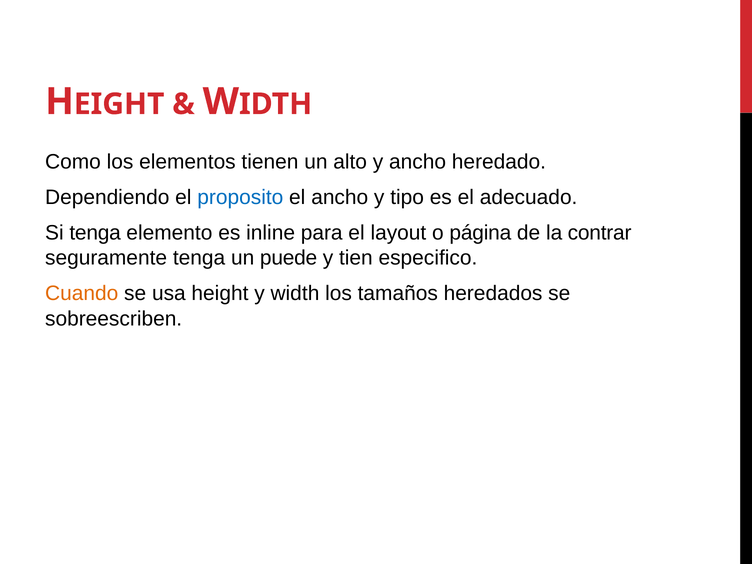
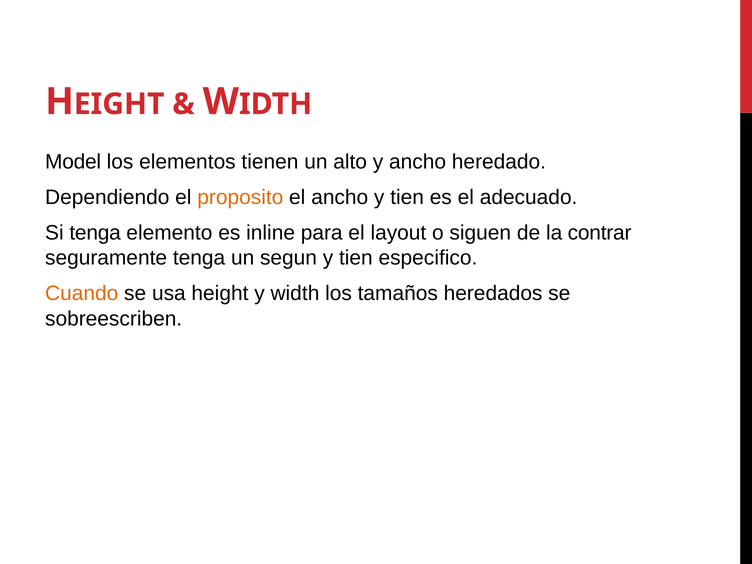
Como: Como -> Model
proposito colour: blue -> orange
ancho y tipo: tipo -> tien
página: página -> siguen
puede: puede -> segun
